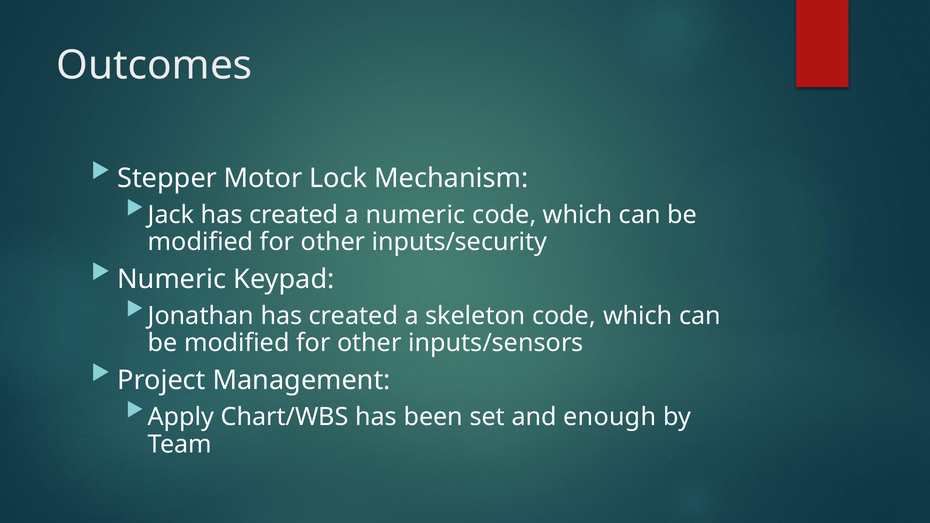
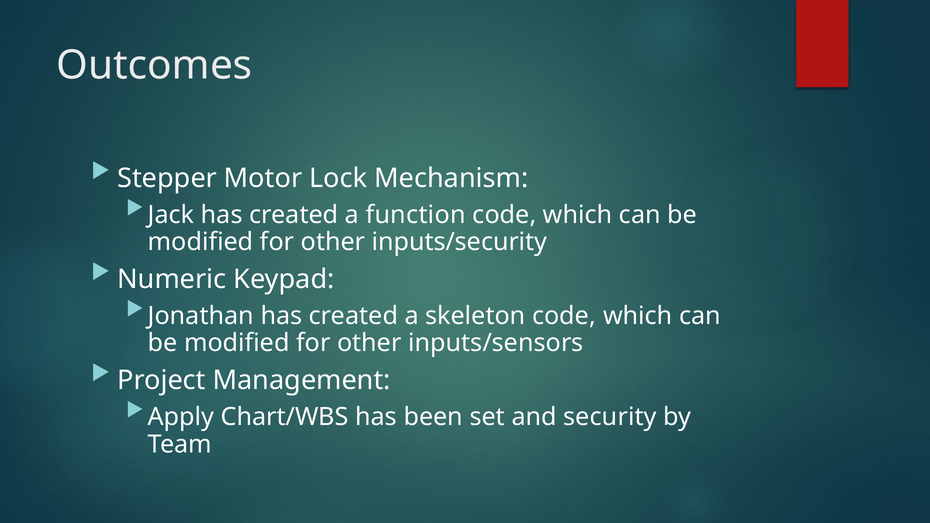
a numeric: numeric -> function
enough: enough -> security
